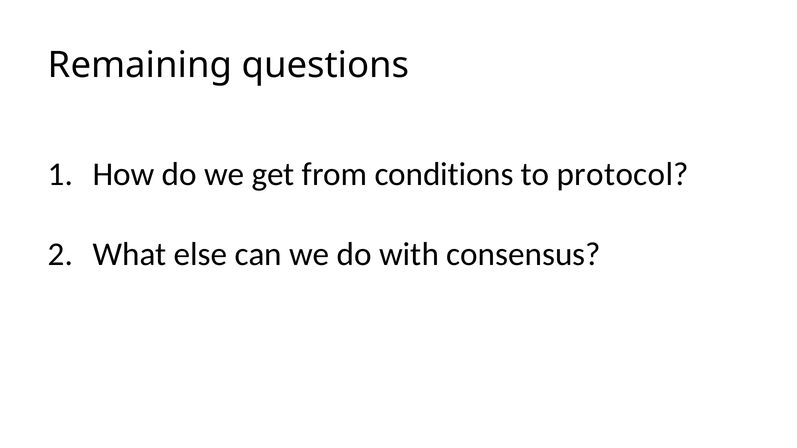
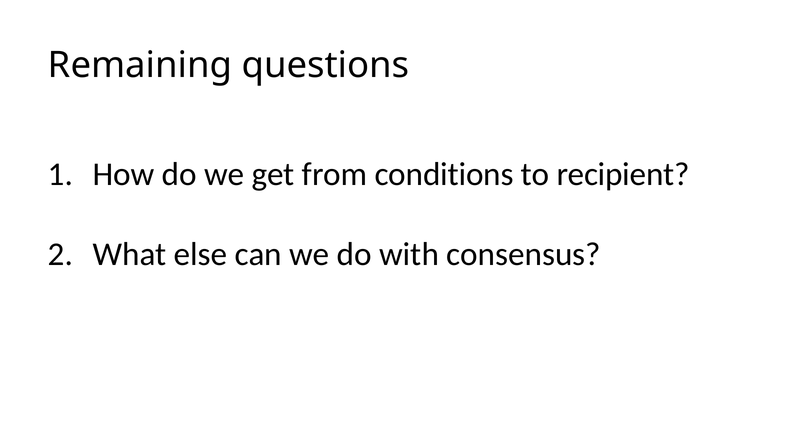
protocol: protocol -> recipient
